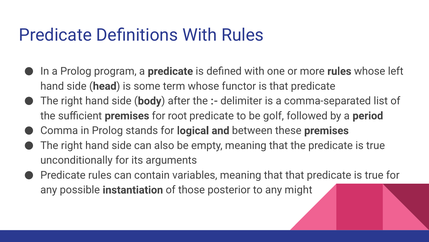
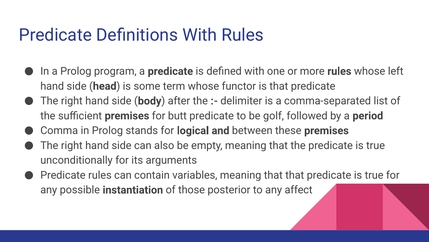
root: root -> butt
might: might -> affect
